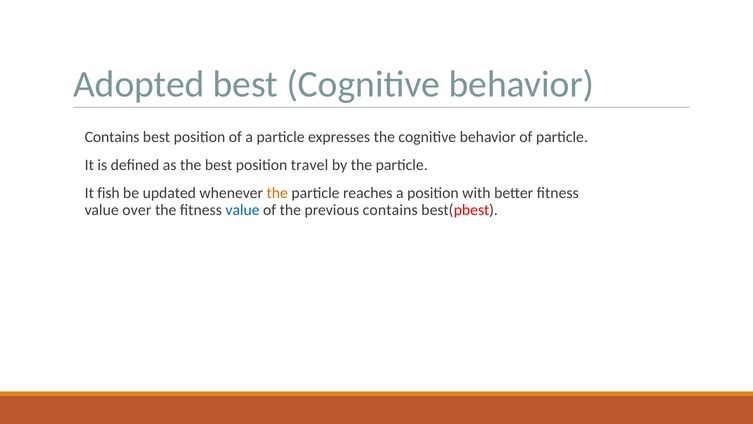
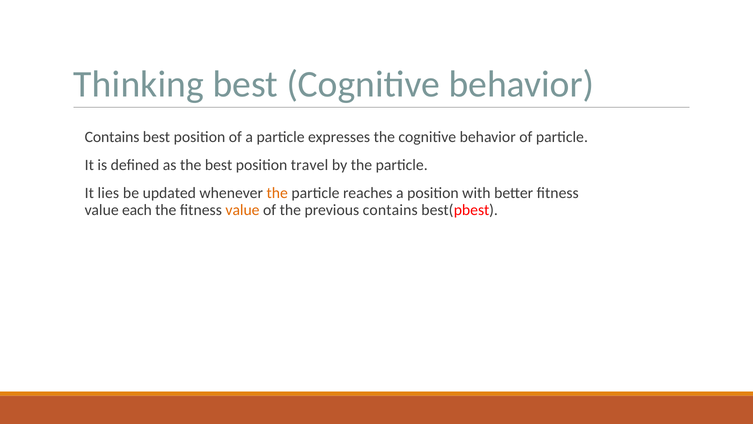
Adopted: Adopted -> Thinking
fish: fish -> lies
over: over -> each
value at (243, 210) colour: blue -> orange
